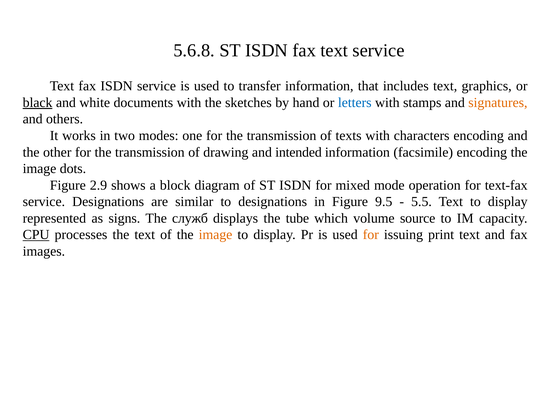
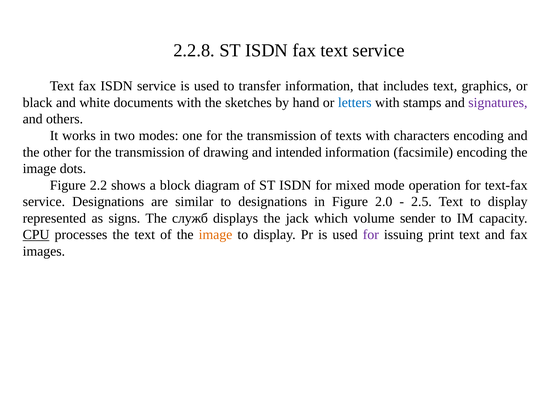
5.6.8: 5.6.8 -> 2.2.8
black underline: present -> none
signatures colour: orange -> purple
2.9: 2.9 -> 2.2
9.5: 9.5 -> 2.0
5.5: 5.5 -> 2.5
tube: tube -> jack
source: source -> sender
for at (371, 235) colour: orange -> purple
